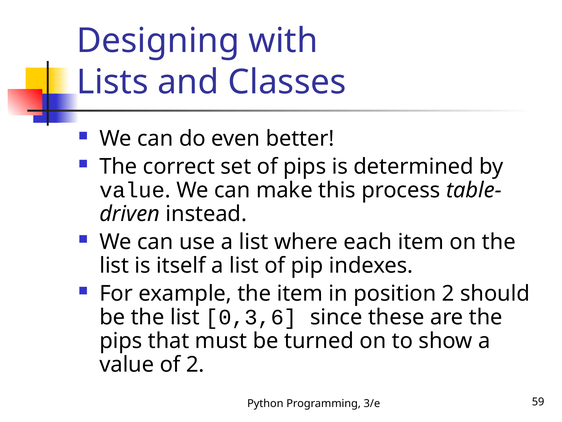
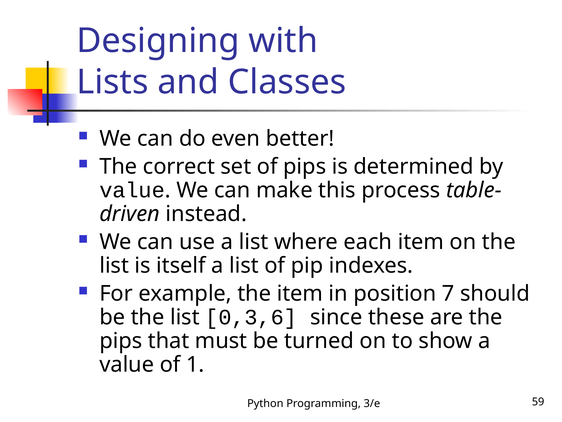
position 2: 2 -> 7
of 2: 2 -> 1
